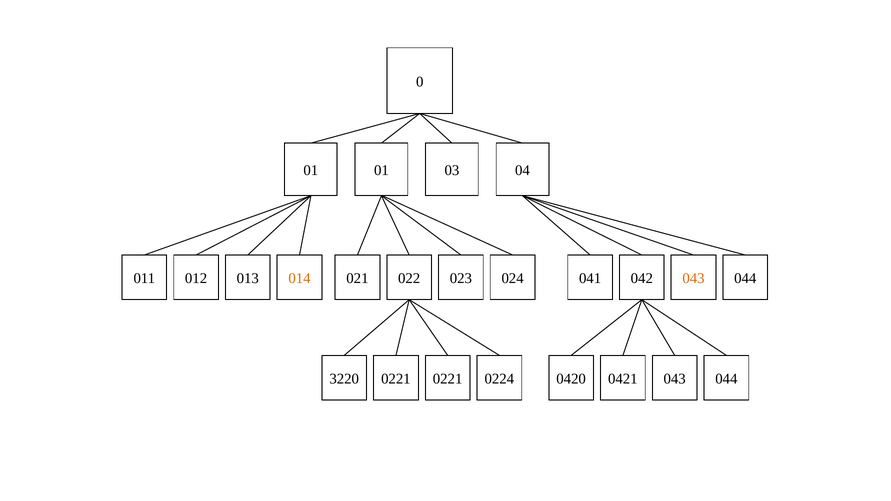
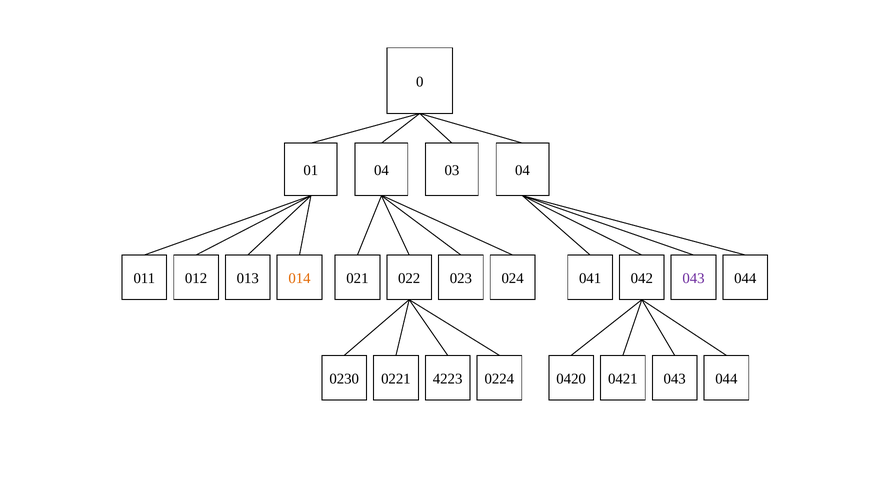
01 01: 01 -> 04
043 at (694, 278) colour: orange -> purple
3220: 3220 -> 0230
0221 0221: 0221 -> 4223
